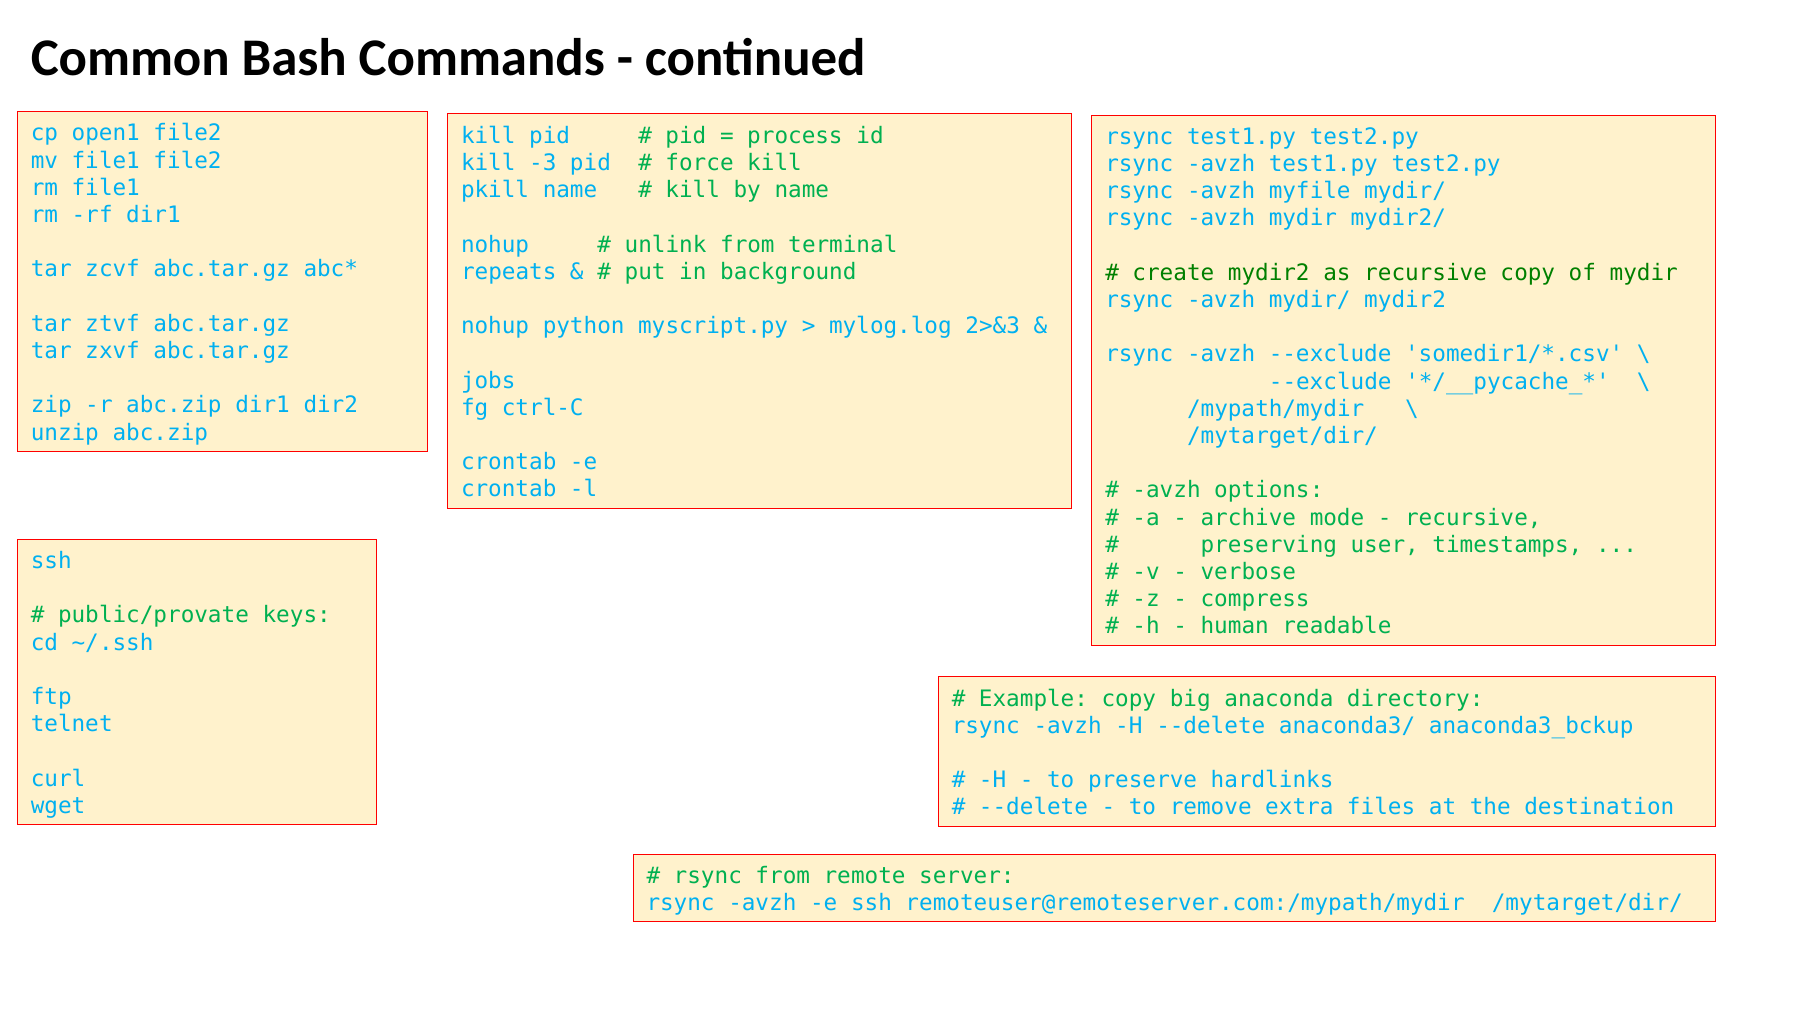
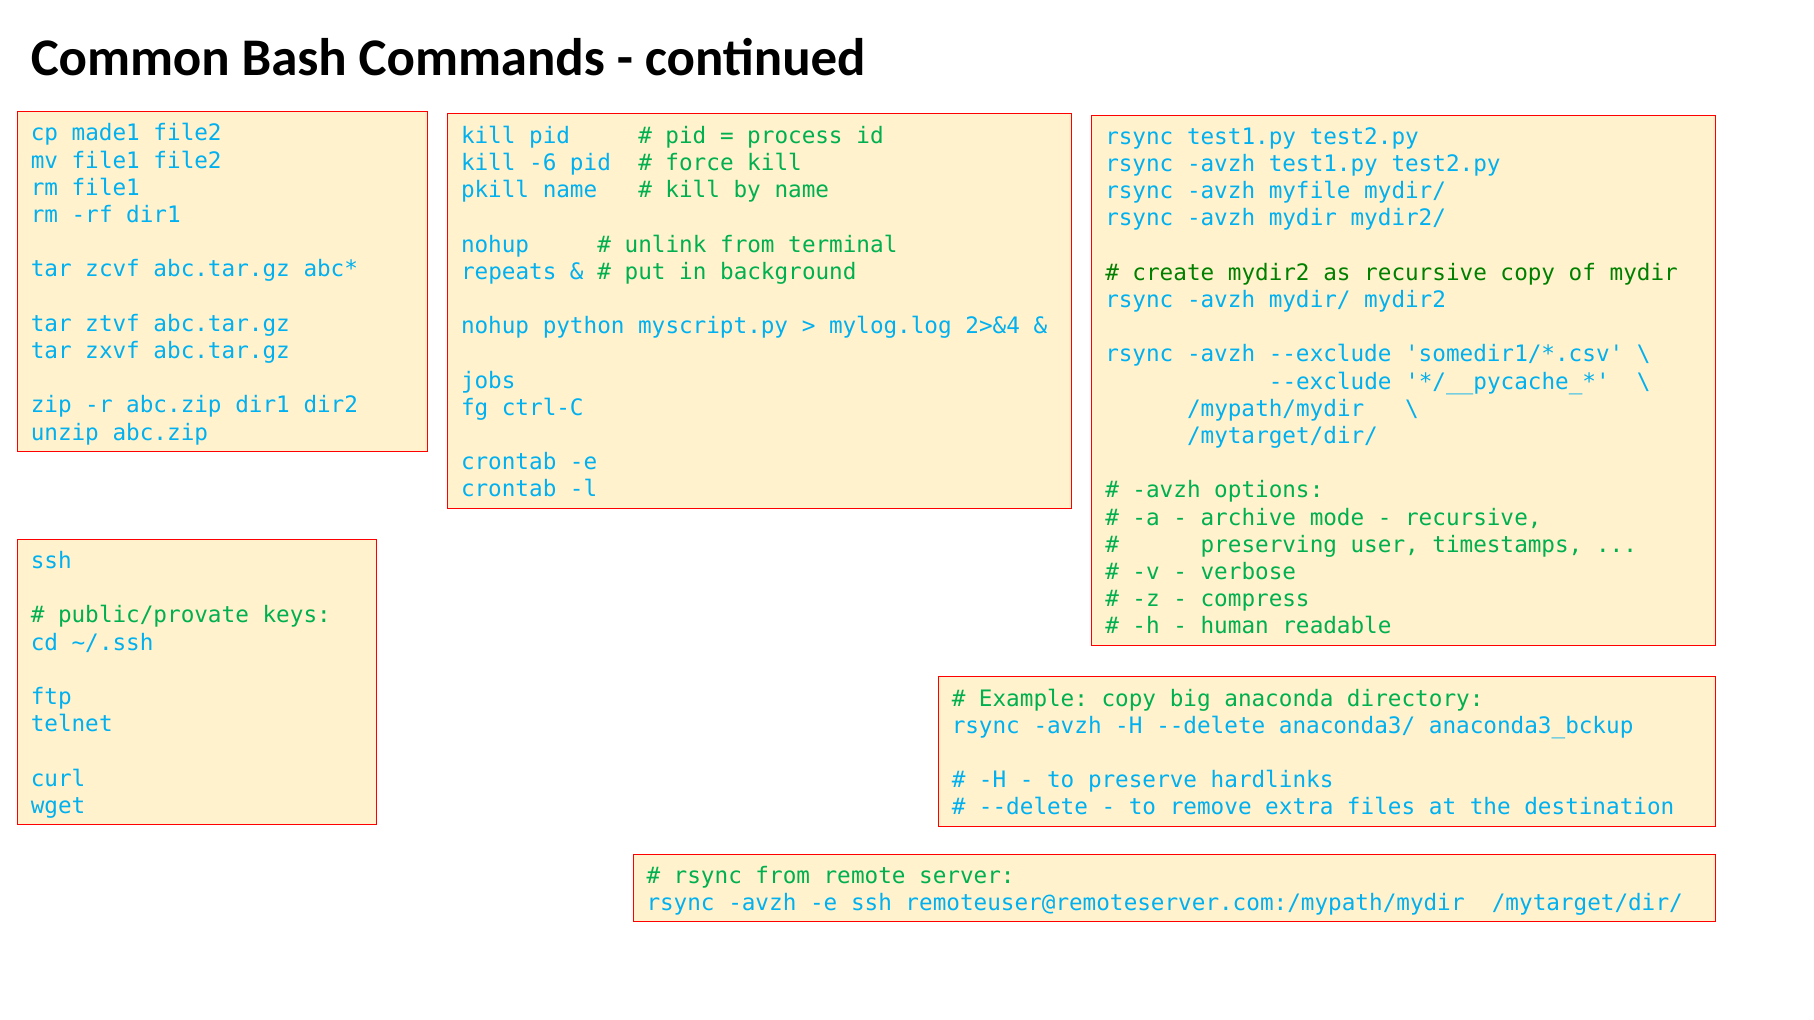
open1: open1 -> made1
-3: -3 -> -6
2>&3: 2>&3 -> 2>&4
